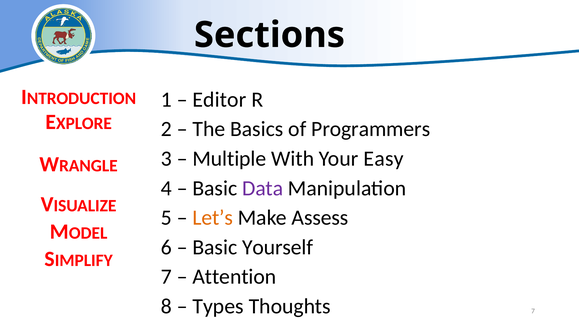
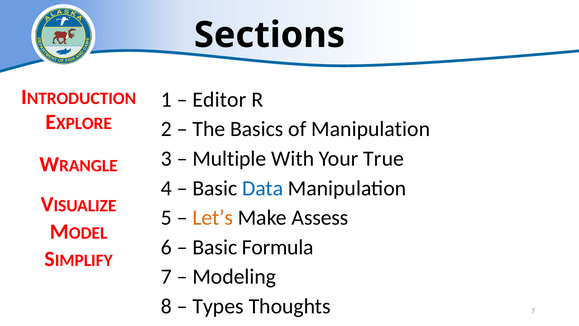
of Programmers: Programmers -> Manipulation
Easy: Easy -> True
Data colour: purple -> blue
Yourself: Yourself -> Formula
Attention: Attention -> Modeling
